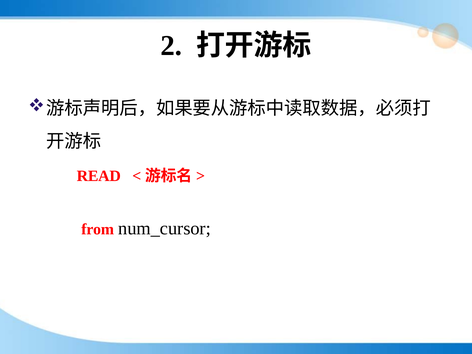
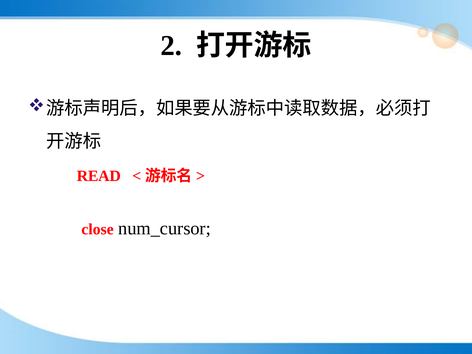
from: from -> close
